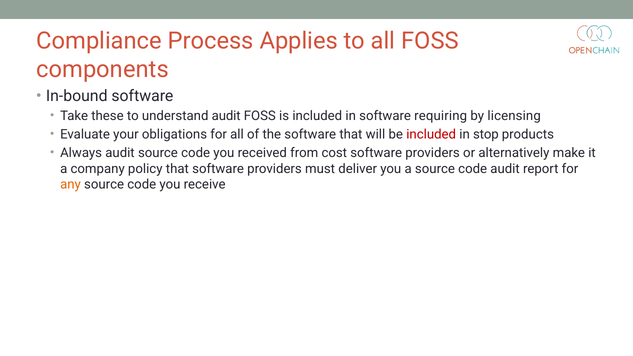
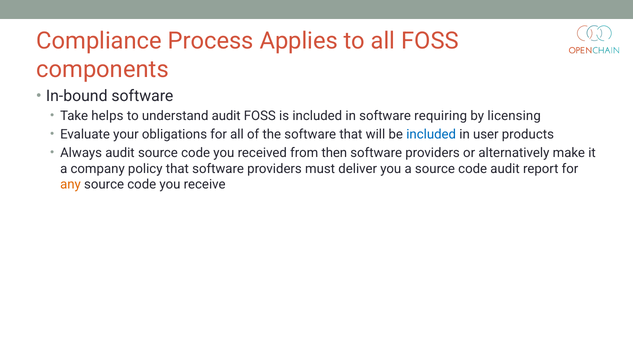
these: these -> helps
included at (431, 134) colour: red -> blue
stop: stop -> user
cost: cost -> then
